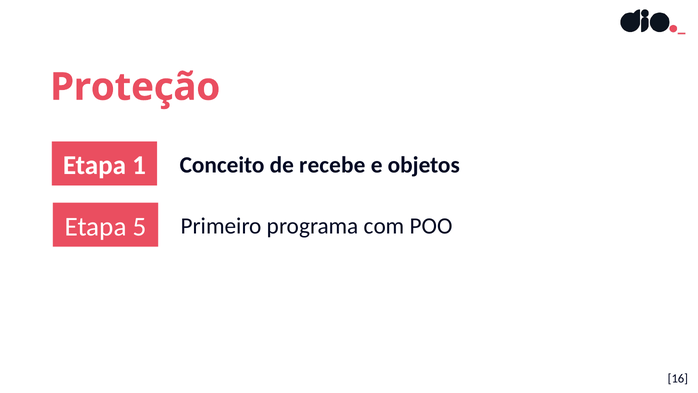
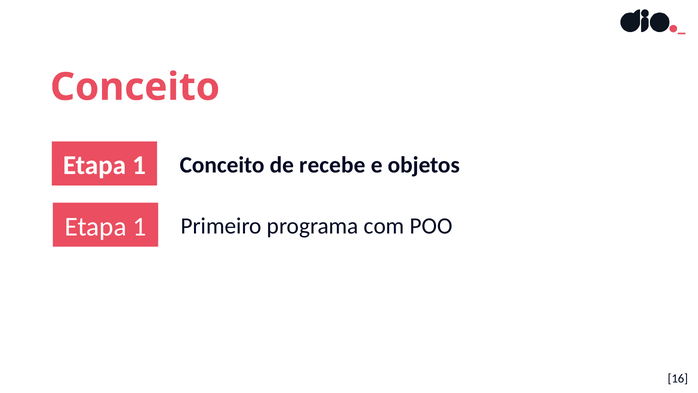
Proteção at (135, 87): Proteção -> Conceito
5 at (139, 226): 5 -> 1
